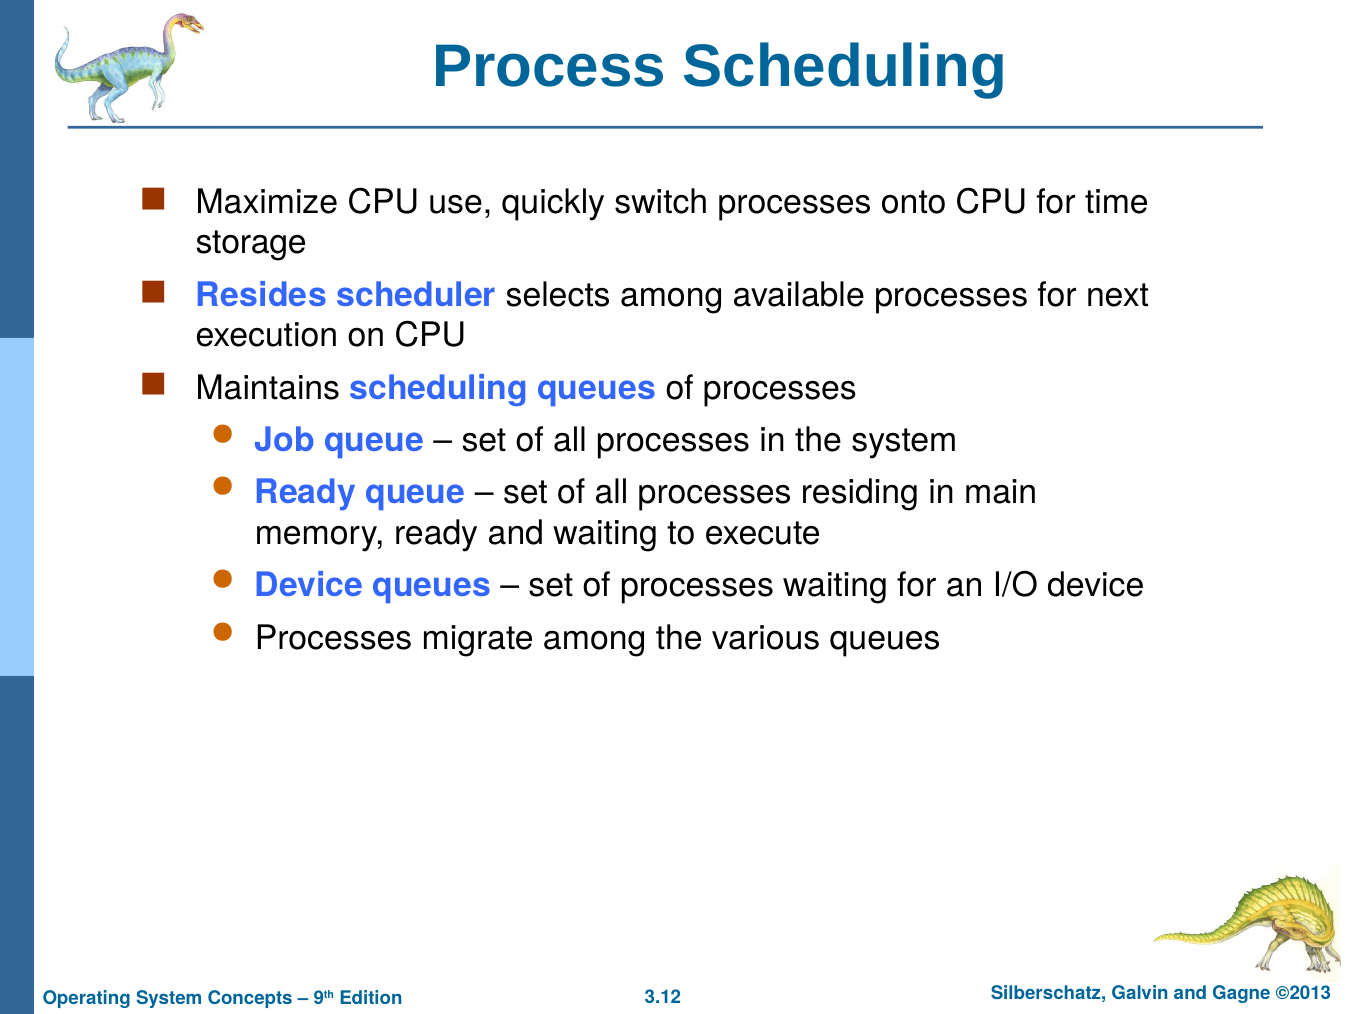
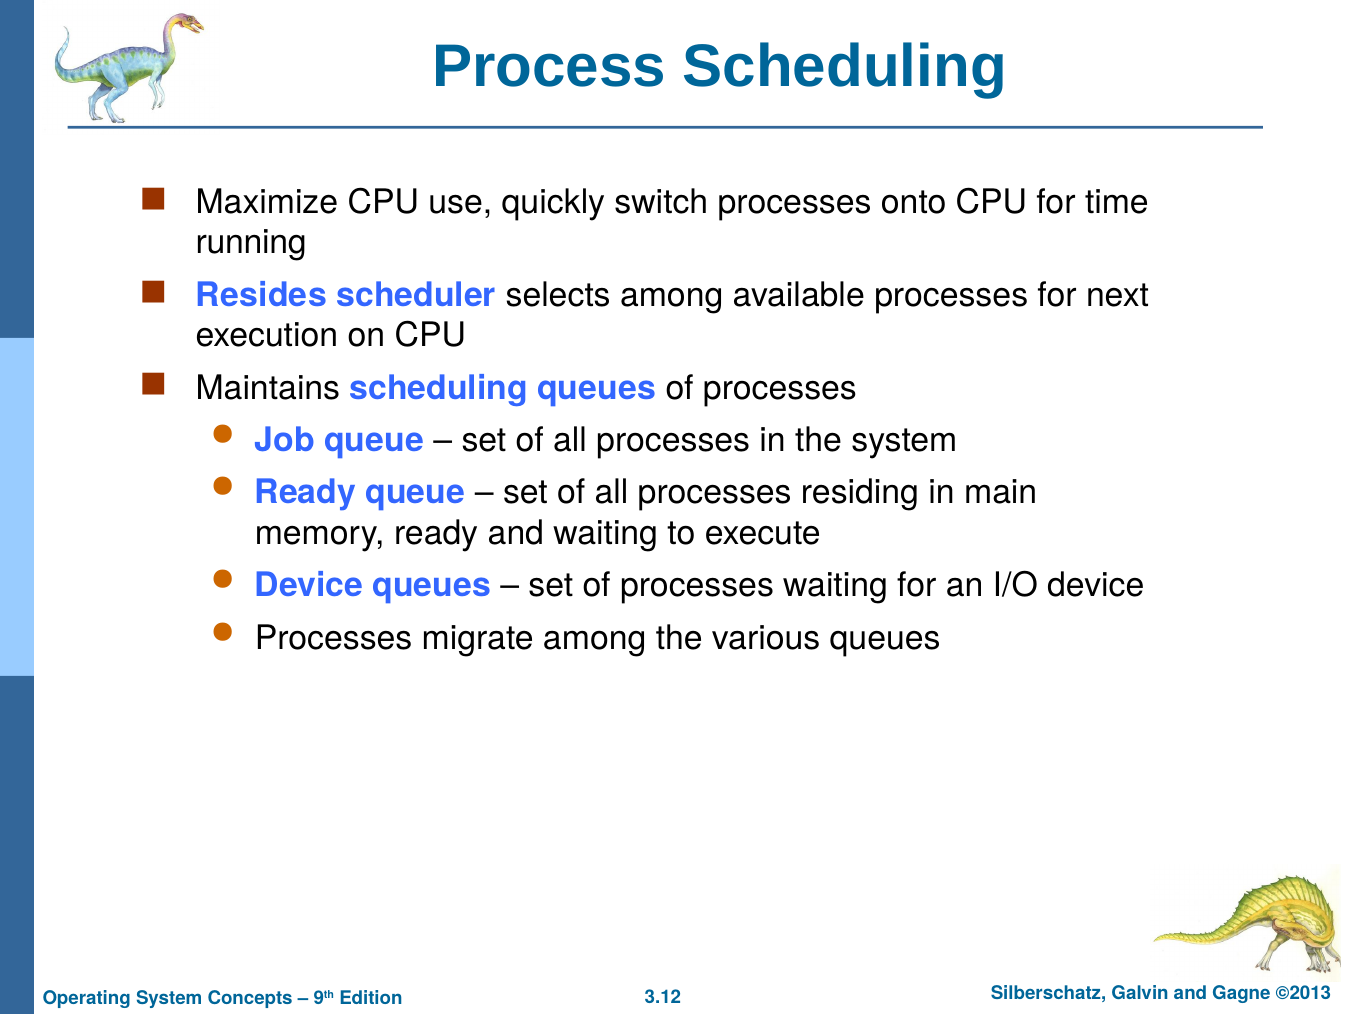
storage: storage -> running
